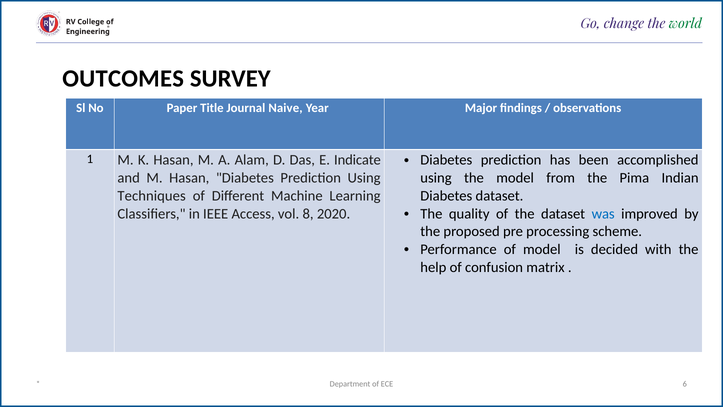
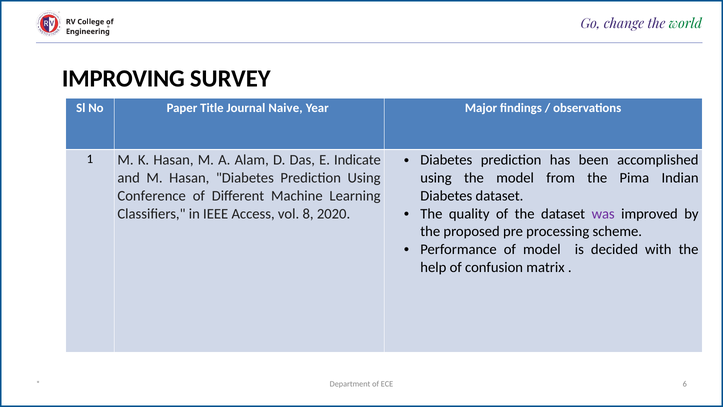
OUTCOMES: OUTCOMES -> IMPROVING
Techniques: Techniques -> Conference
was colour: blue -> purple
